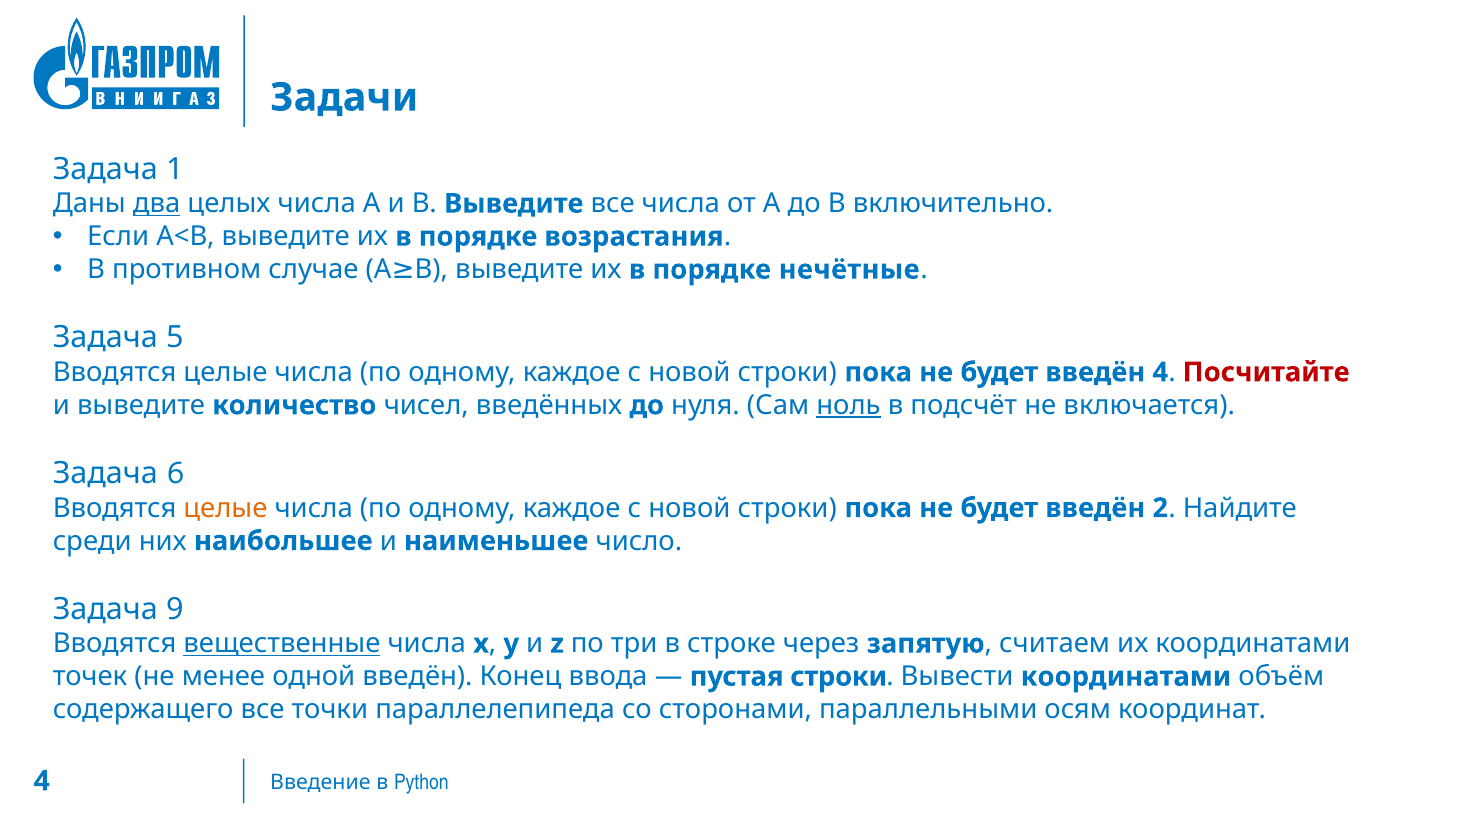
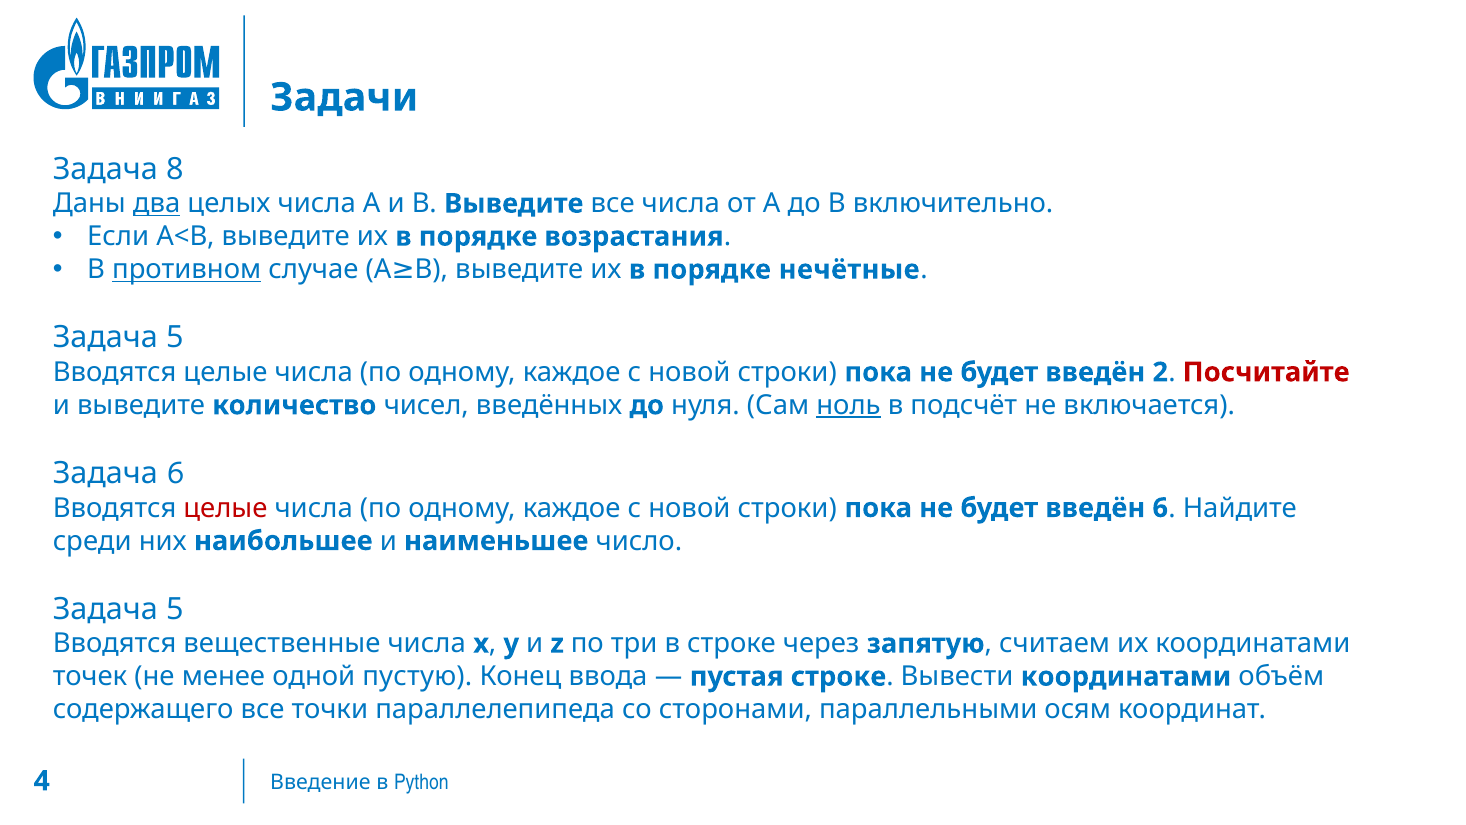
1: 1 -> 8
противном underline: none -> present
введён 4: 4 -> 2
целые at (225, 508) colour: orange -> red
введён 2: 2 -> 6
9 at (175, 609): 9 -> 5
вещественные underline: present -> none
одной введён: введён -> пустую
пустая строки: строки -> строке
